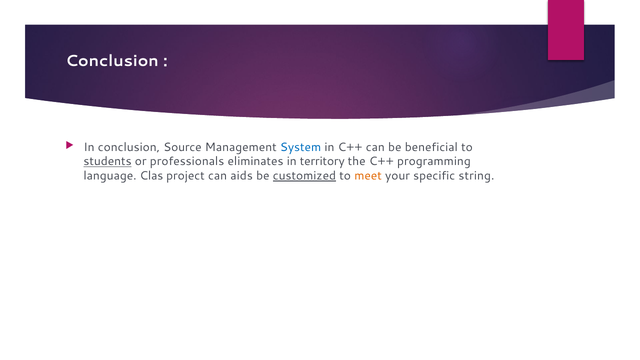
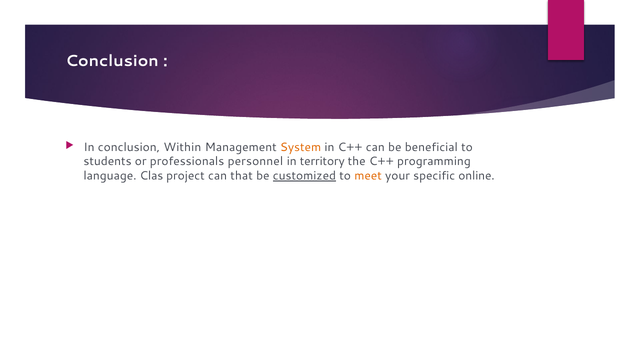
Source: Source -> Within
System colour: blue -> orange
students underline: present -> none
eliminates: eliminates -> personnel
aids: aids -> that
string: string -> online
